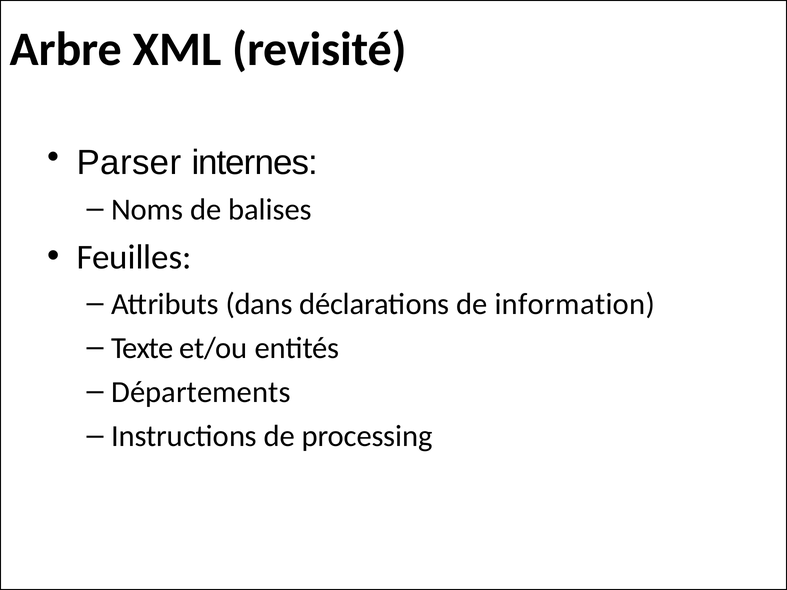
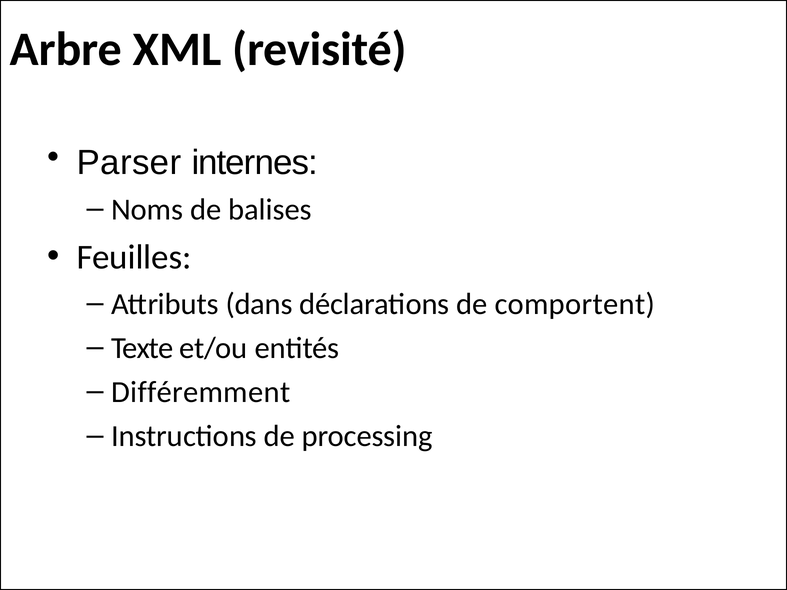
information: information -> comportent
Départements: Départements -> Différemment
